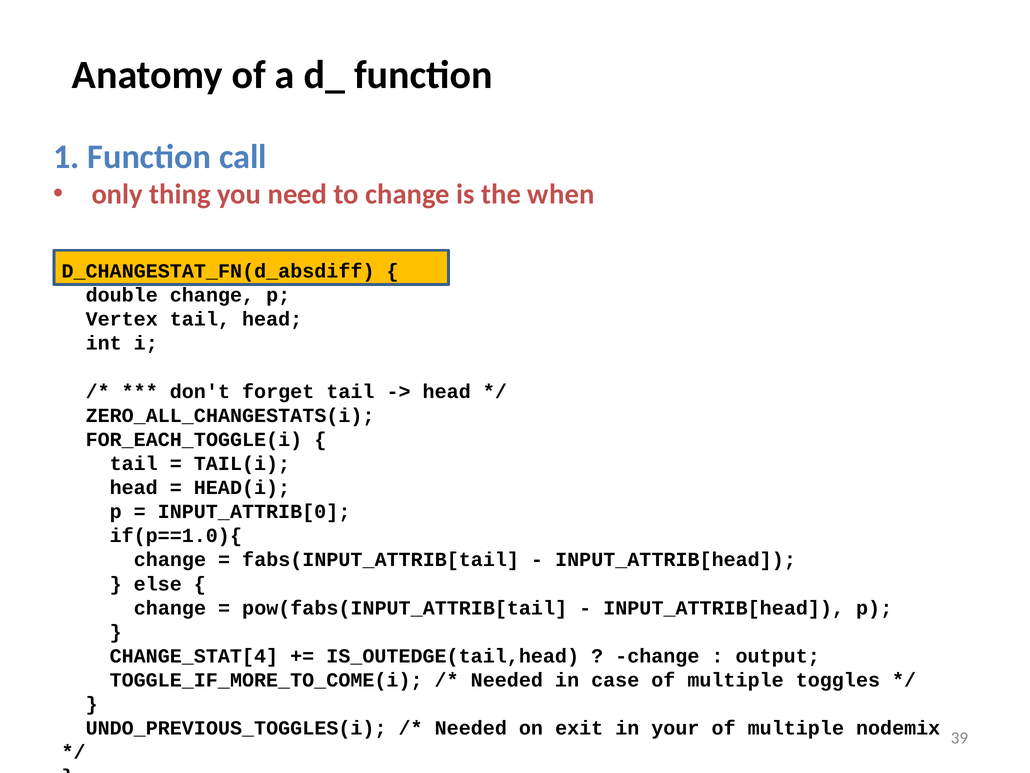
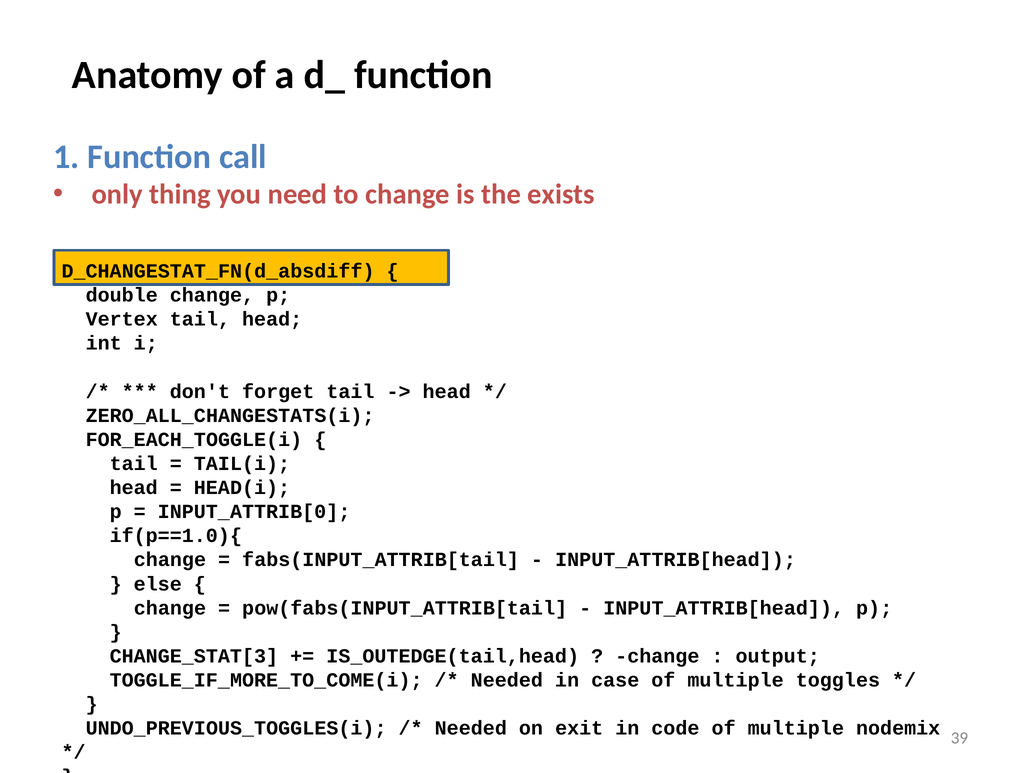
when: when -> exists
CHANGE_STAT[4: CHANGE_STAT[4 -> CHANGE_STAT[3
your: your -> code
